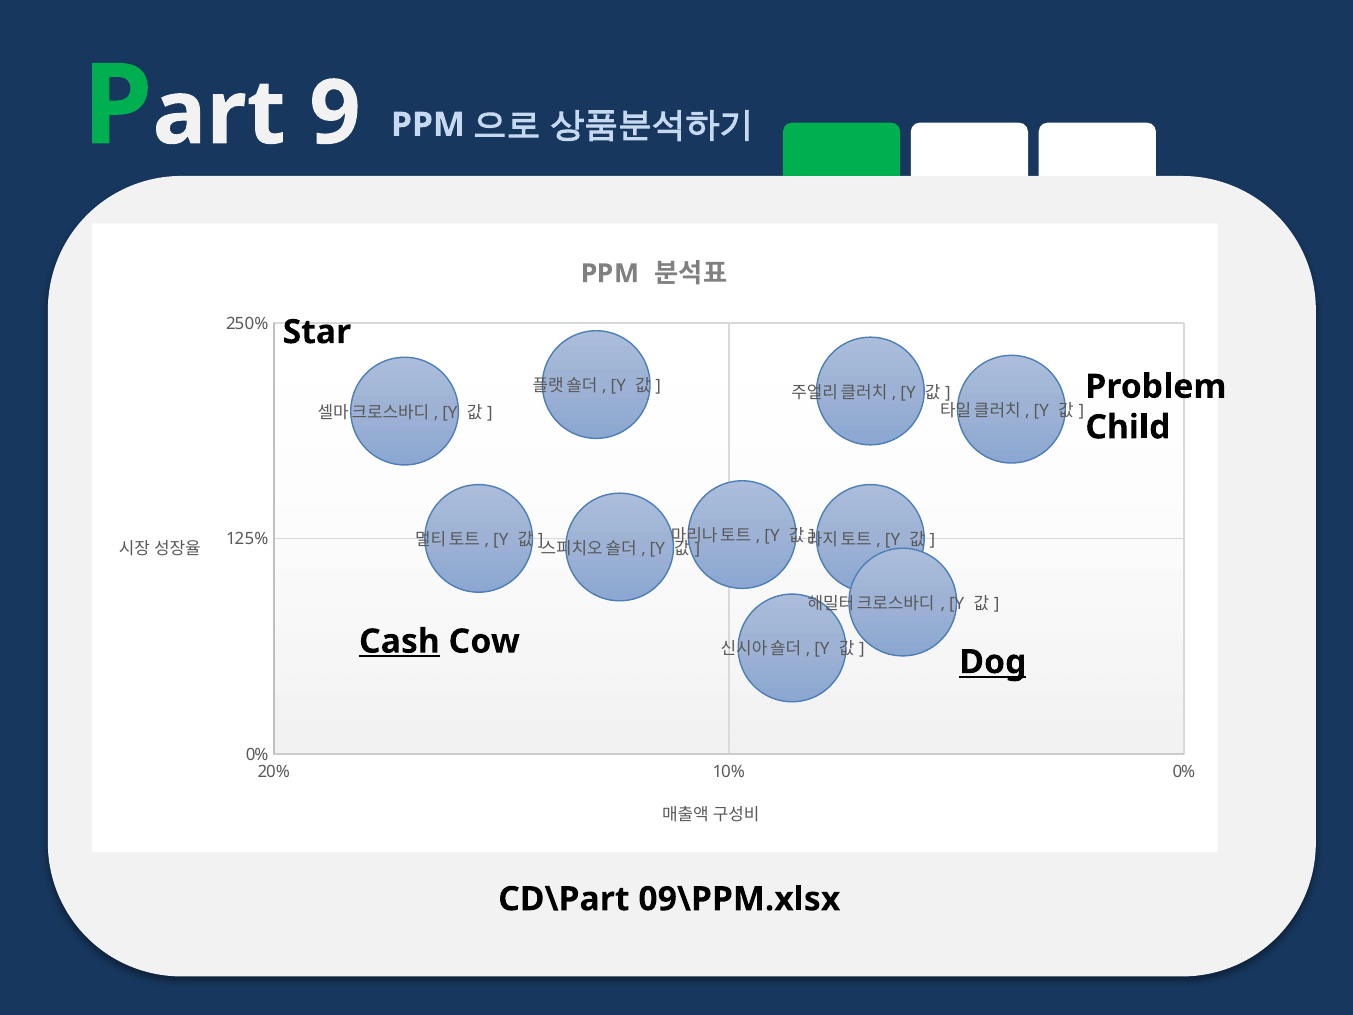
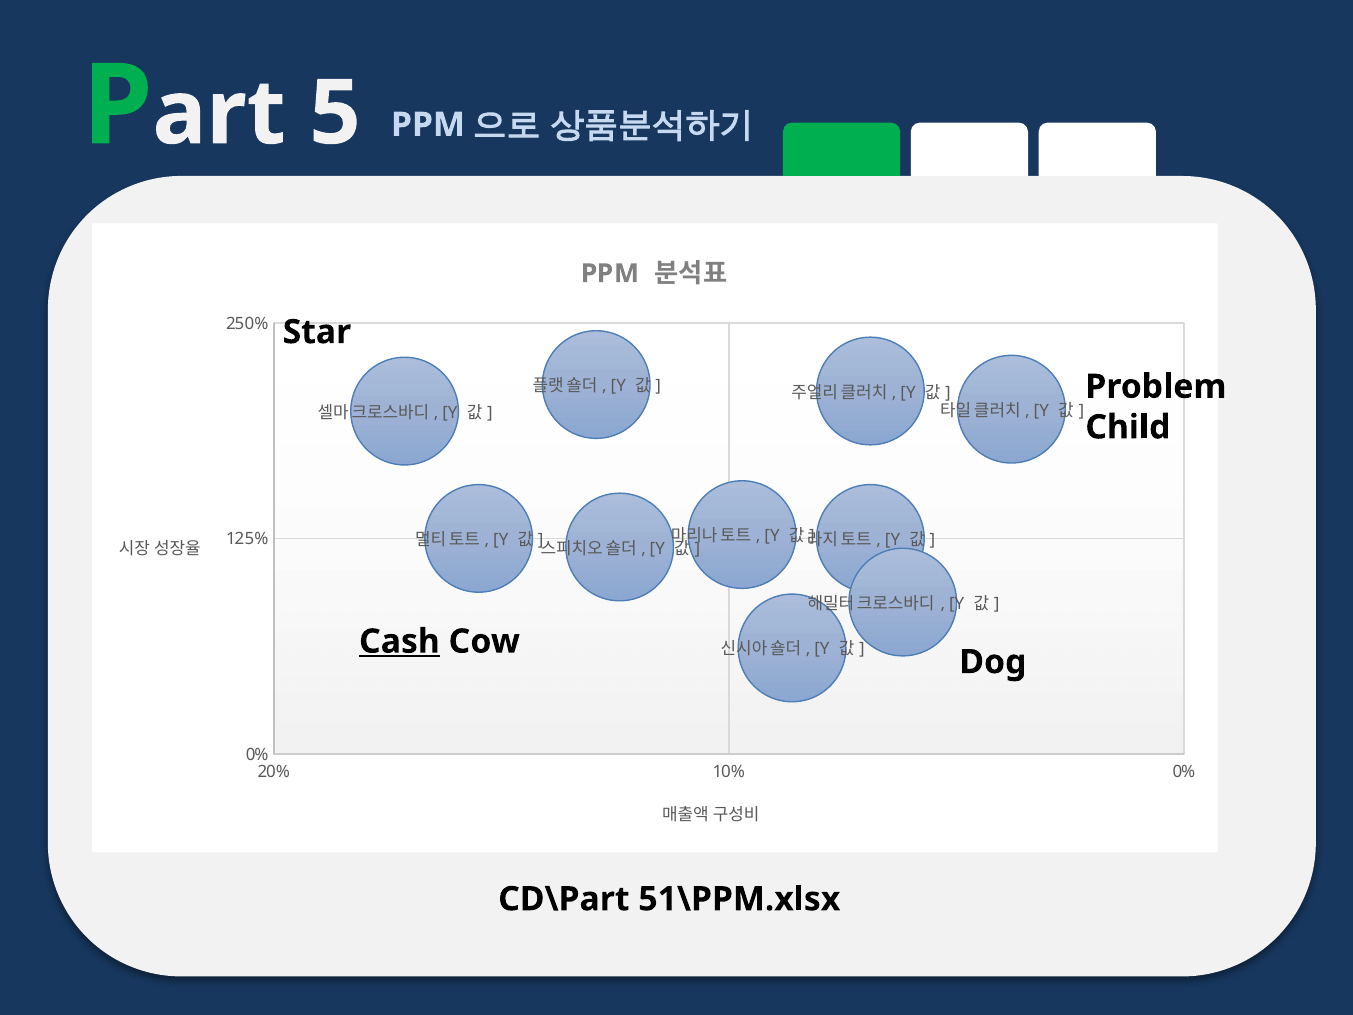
9: 9 -> 5
Dog underline: present -> none
09\PPM.xlsx: 09\PPM.xlsx -> 51\PPM.xlsx
